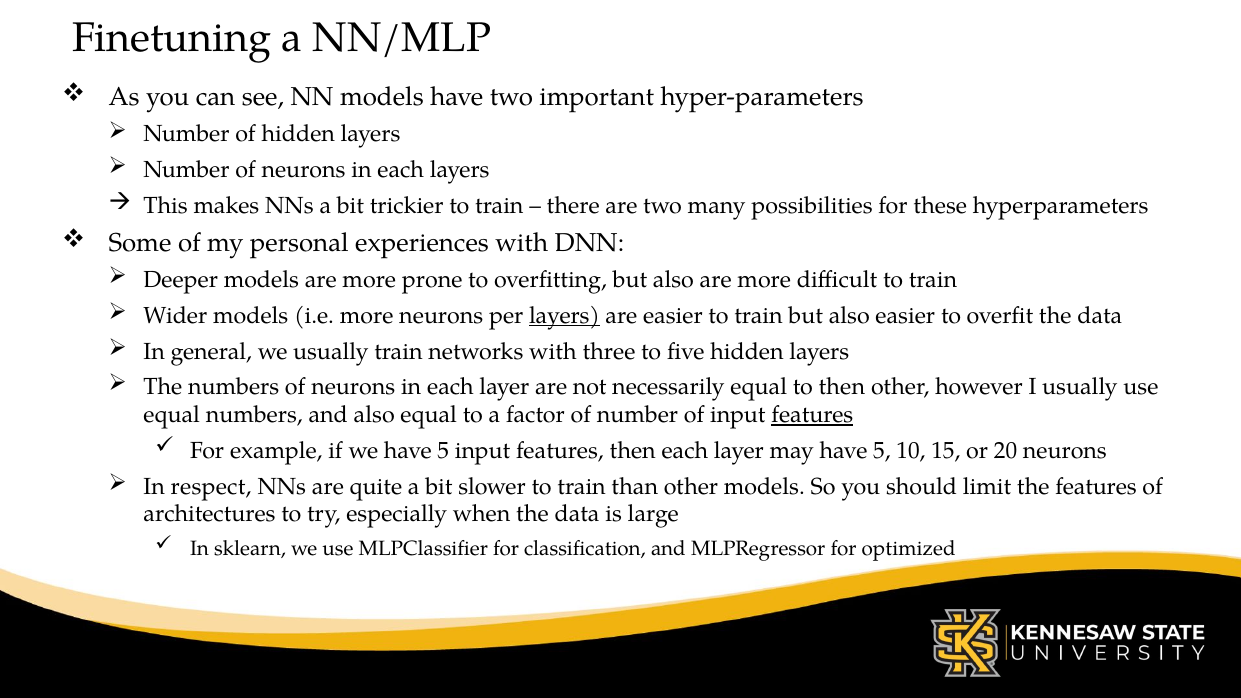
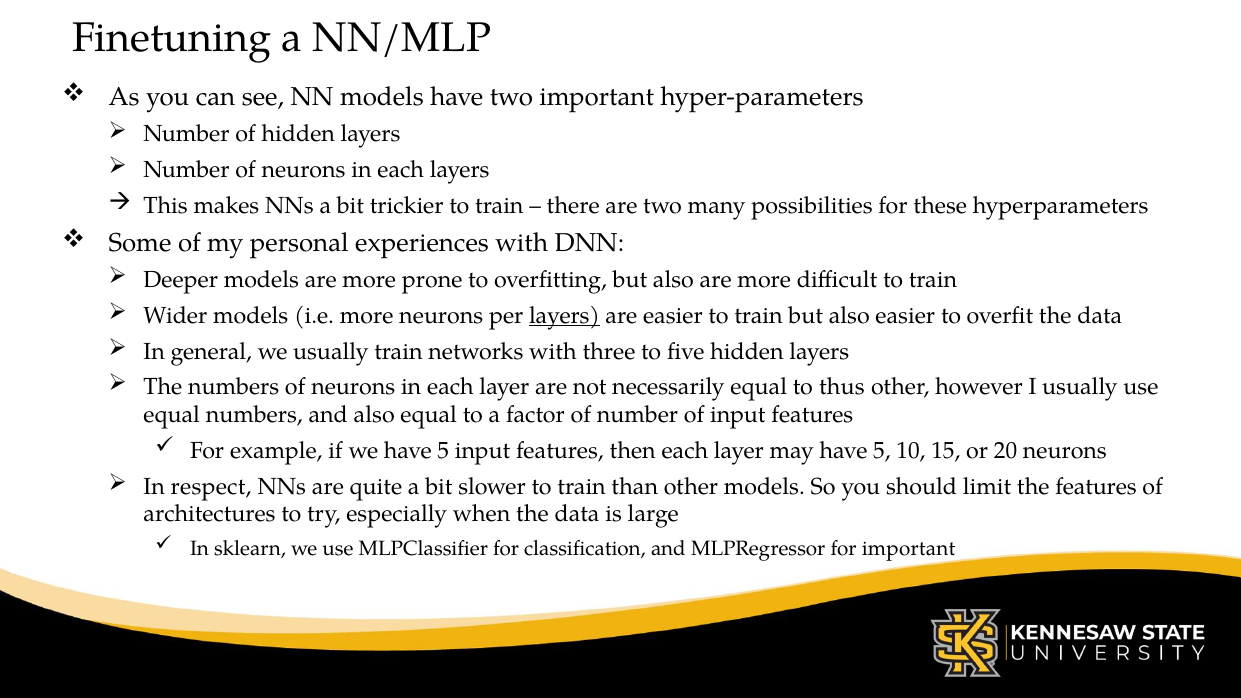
to then: then -> thus
features at (812, 415) underline: present -> none
for optimized: optimized -> important
